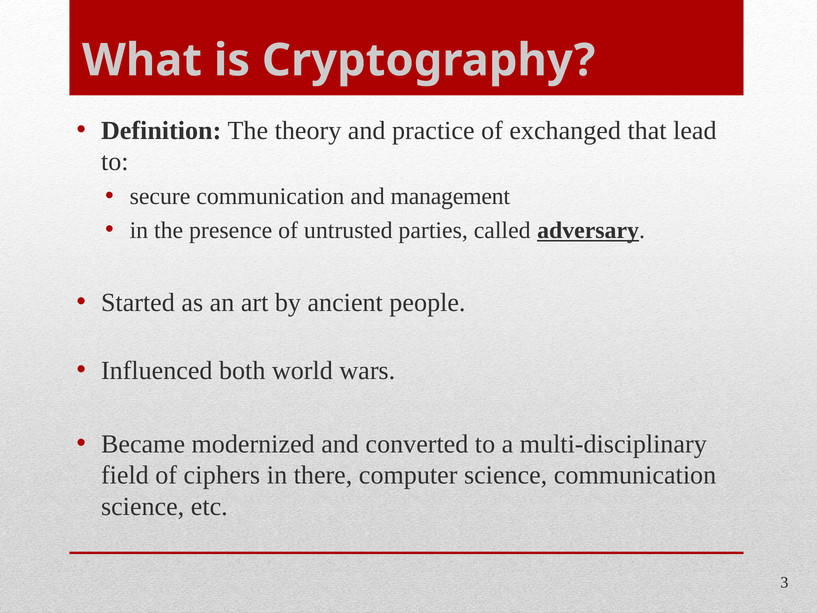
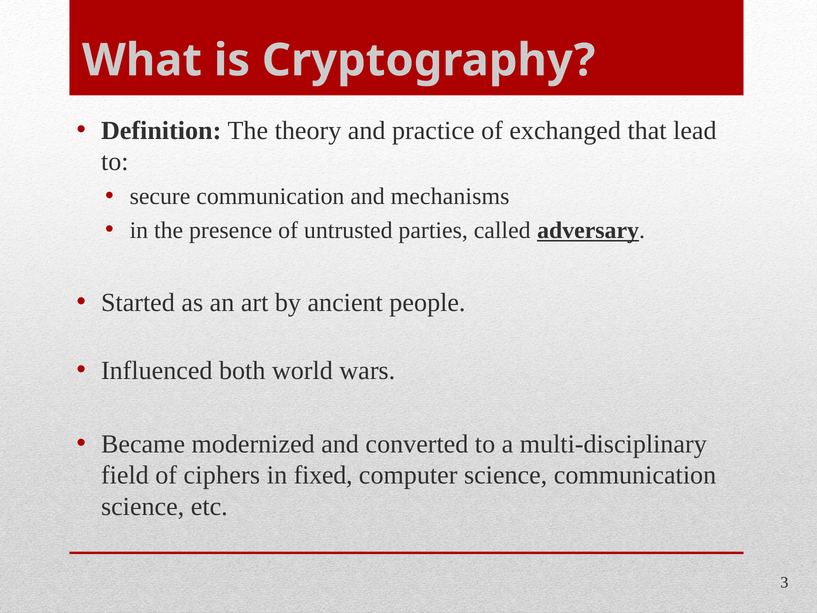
management: management -> mechanisms
there: there -> fixed
